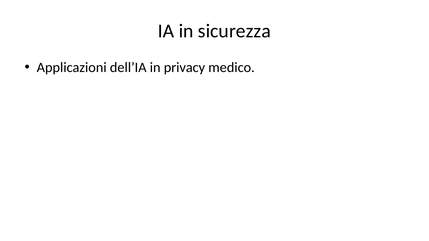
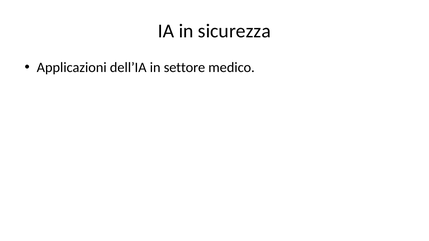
privacy: privacy -> settore
